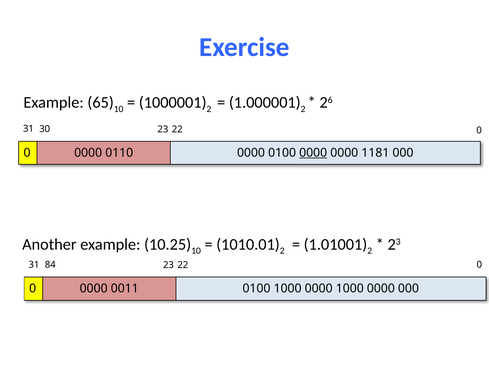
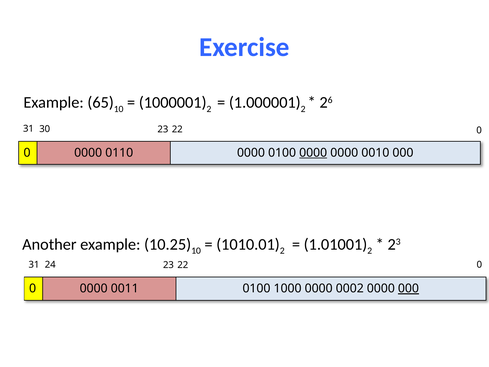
1181: 1181 -> 0010
84: 84 -> 24
0000 1000: 1000 -> 0002
000 at (408, 288) underline: none -> present
